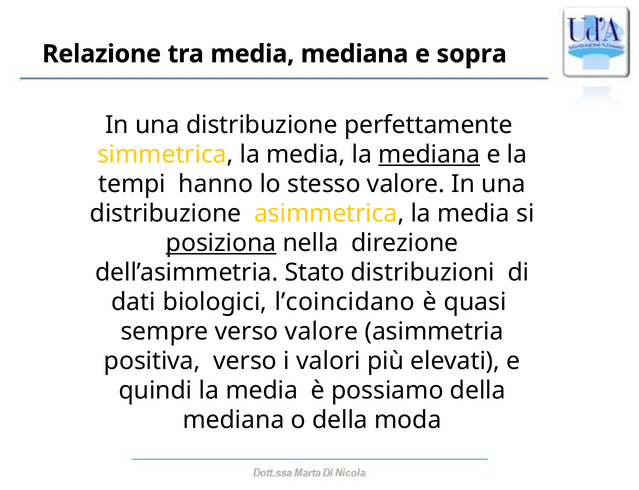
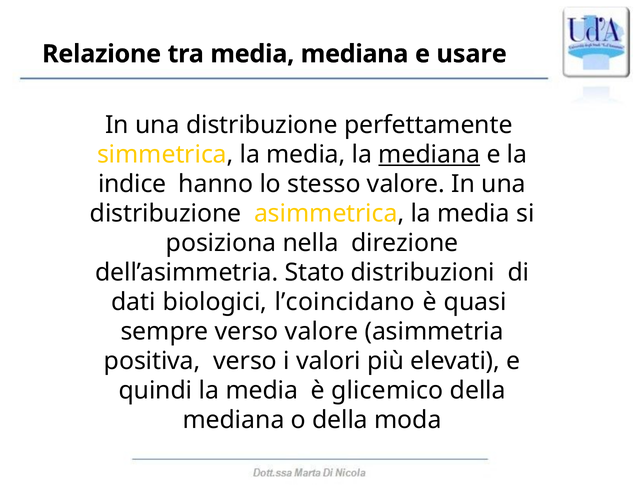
sopra: sopra -> usare
tempi: tempi -> indice
posiziona underline: present -> none
possiamo: possiamo -> glicemico
